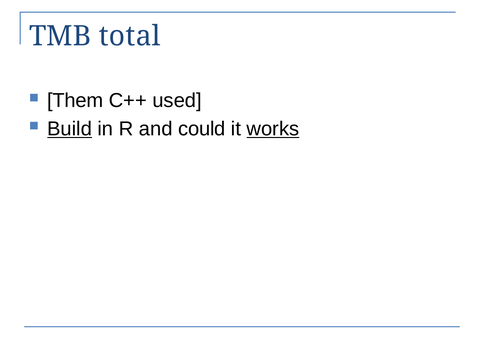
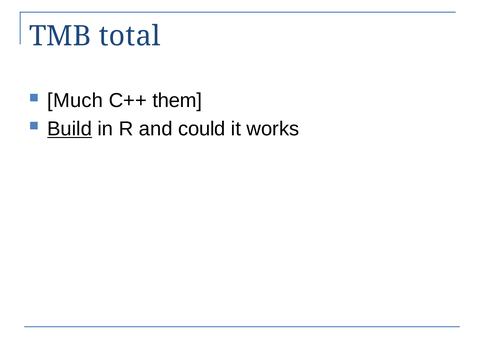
Them: Them -> Much
used: used -> them
works underline: present -> none
